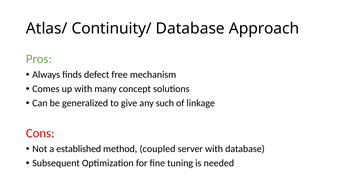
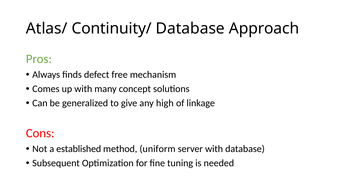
such: such -> high
coupled: coupled -> uniform
